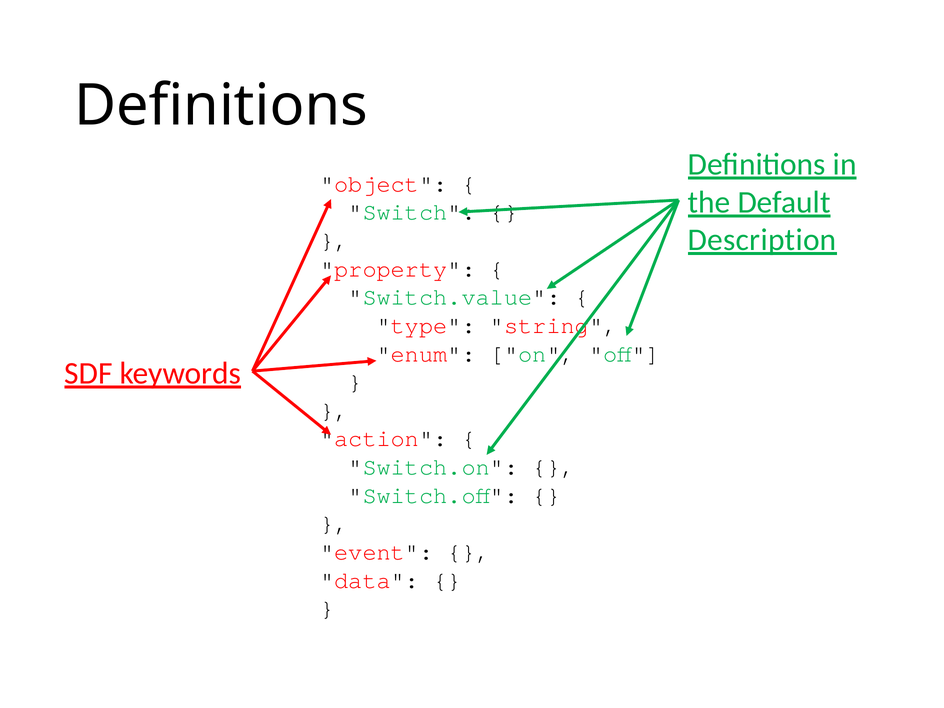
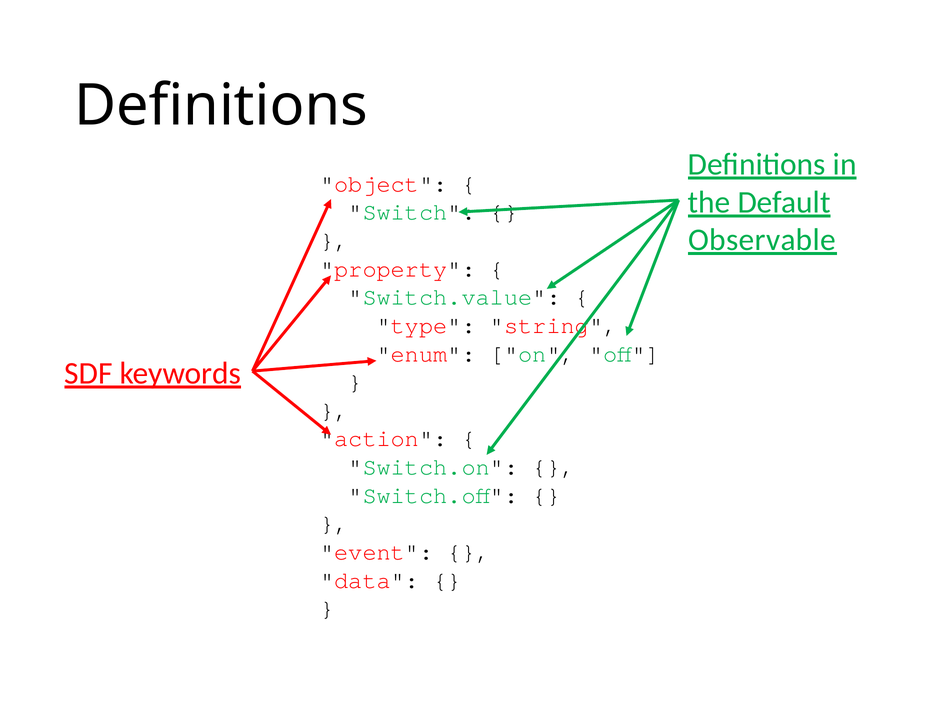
Description: Description -> Observable
